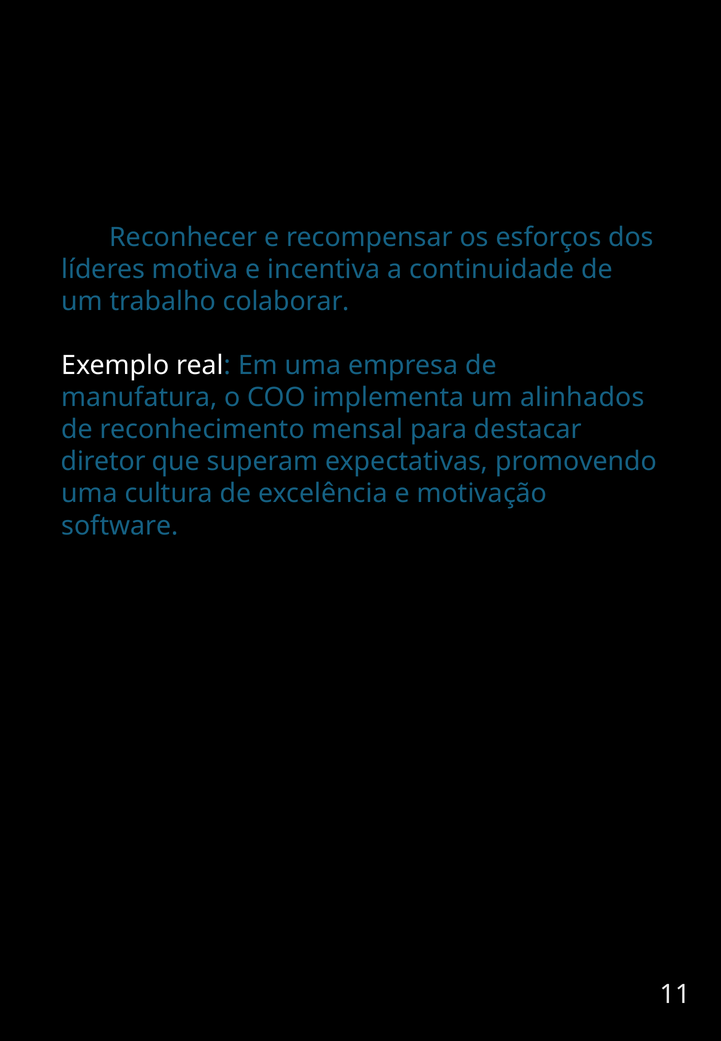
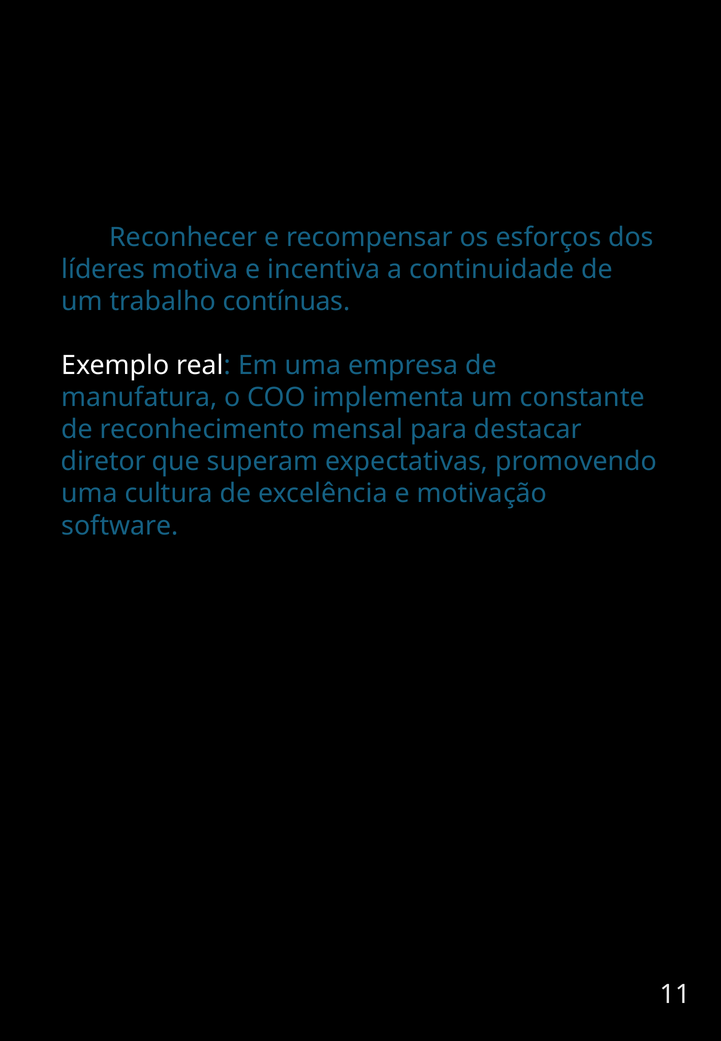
colaborar: colaborar -> contínuas
alinhados: alinhados -> constante
